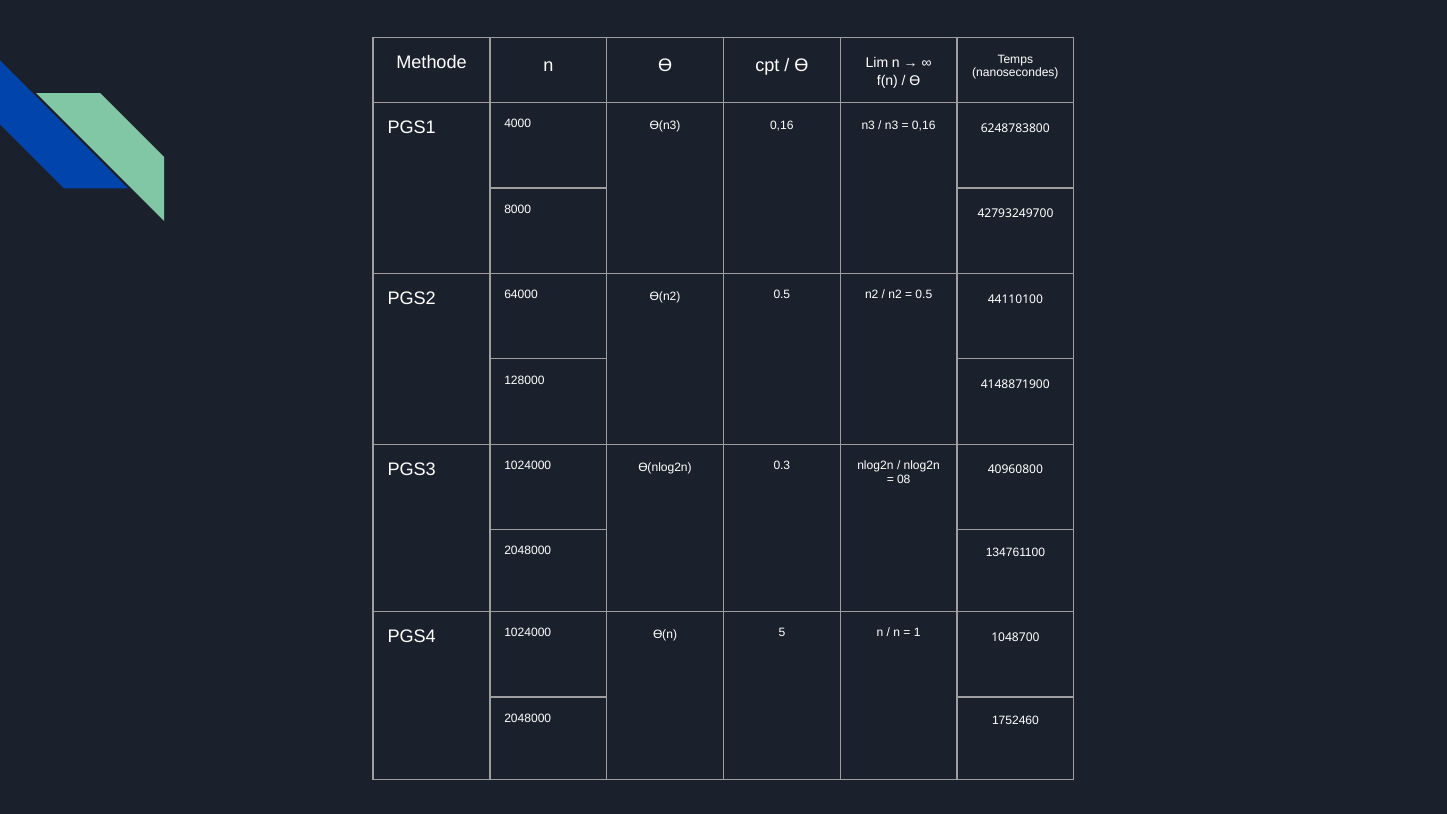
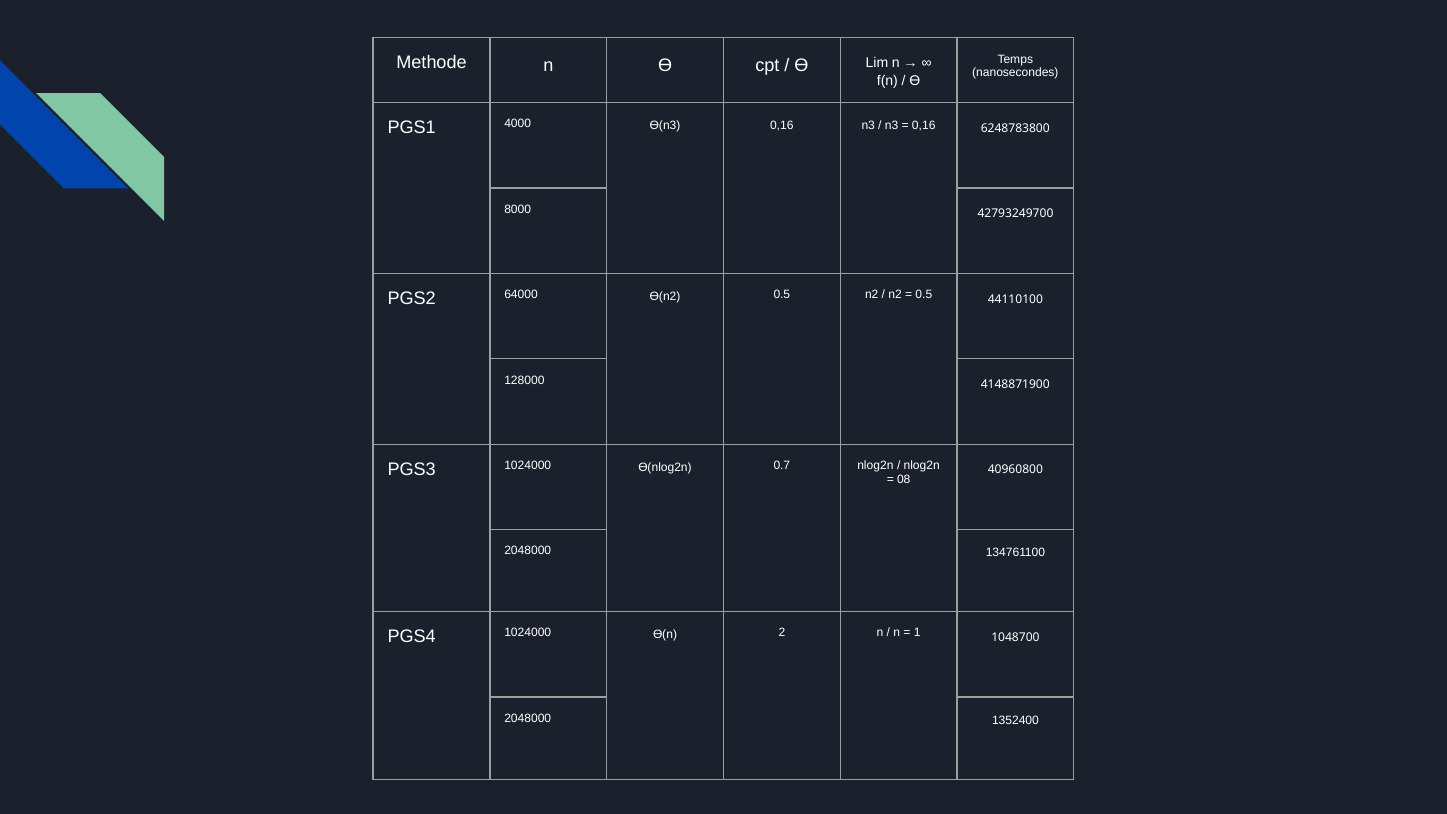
0.3: 0.3 -> 0.7
5: 5 -> 2
1752460: 1752460 -> 1352400
